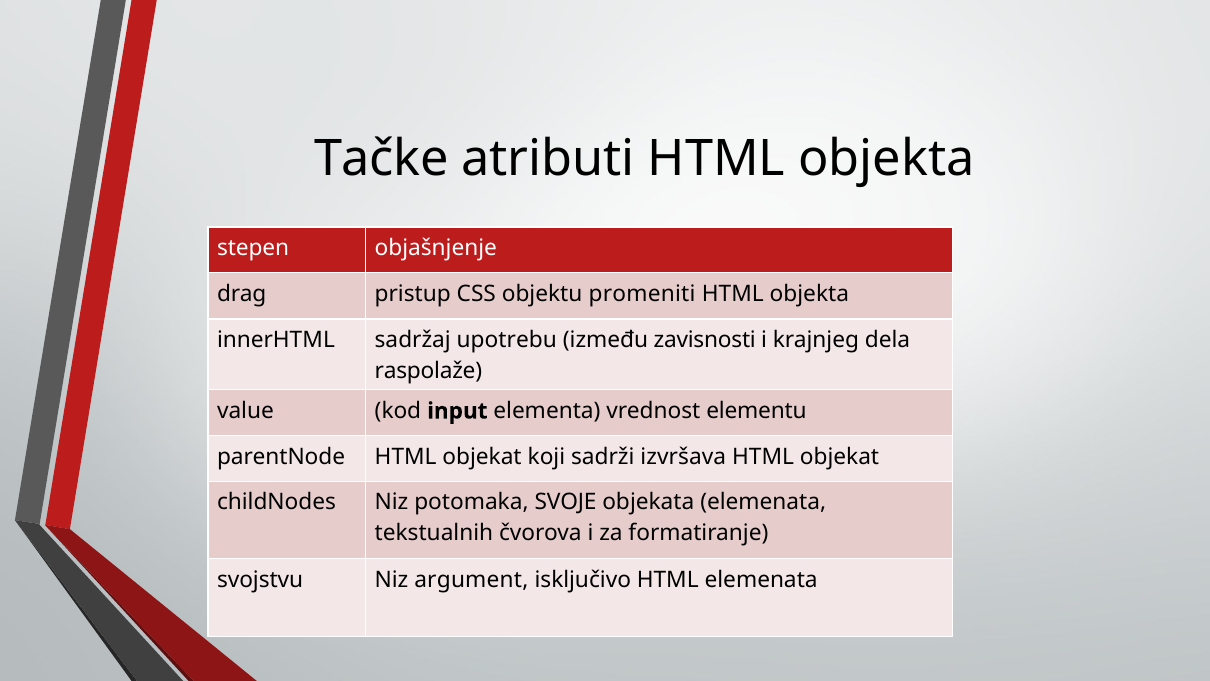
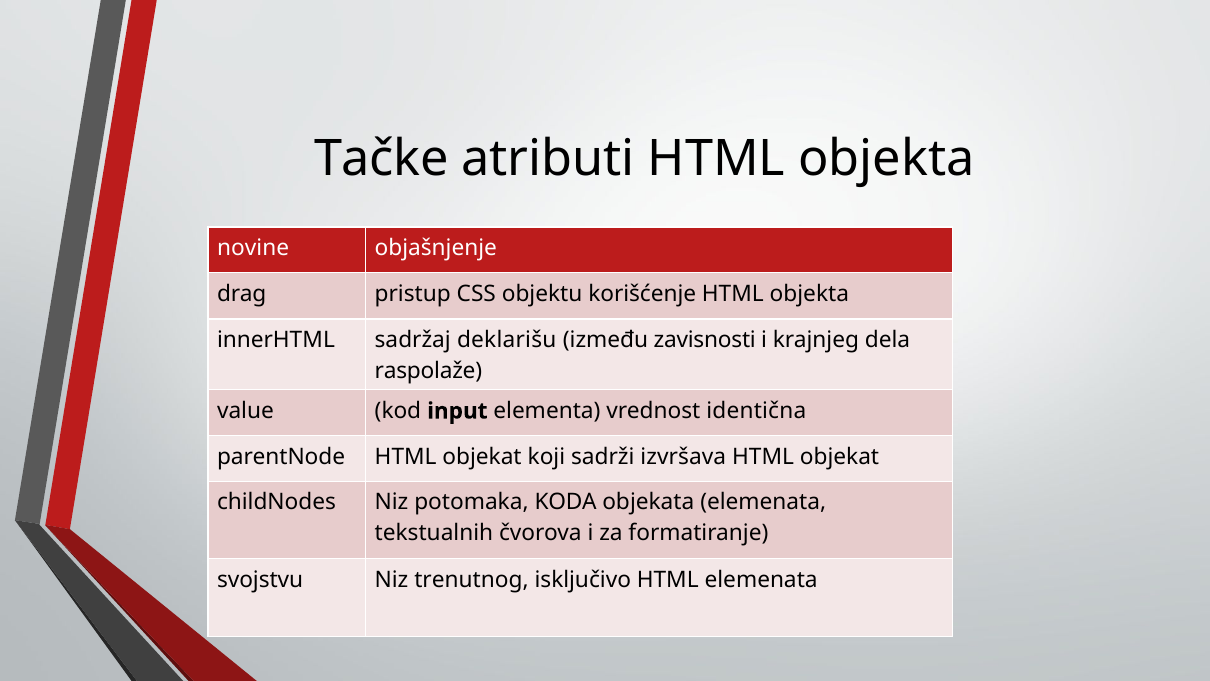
stepen: stepen -> novine
promeniti: promeniti -> korišćenje
upotrebu: upotrebu -> deklarišu
elementu: elementu -> identična
SVOJE: SVOJE -> KODA
argument: argument -> trenutnog
